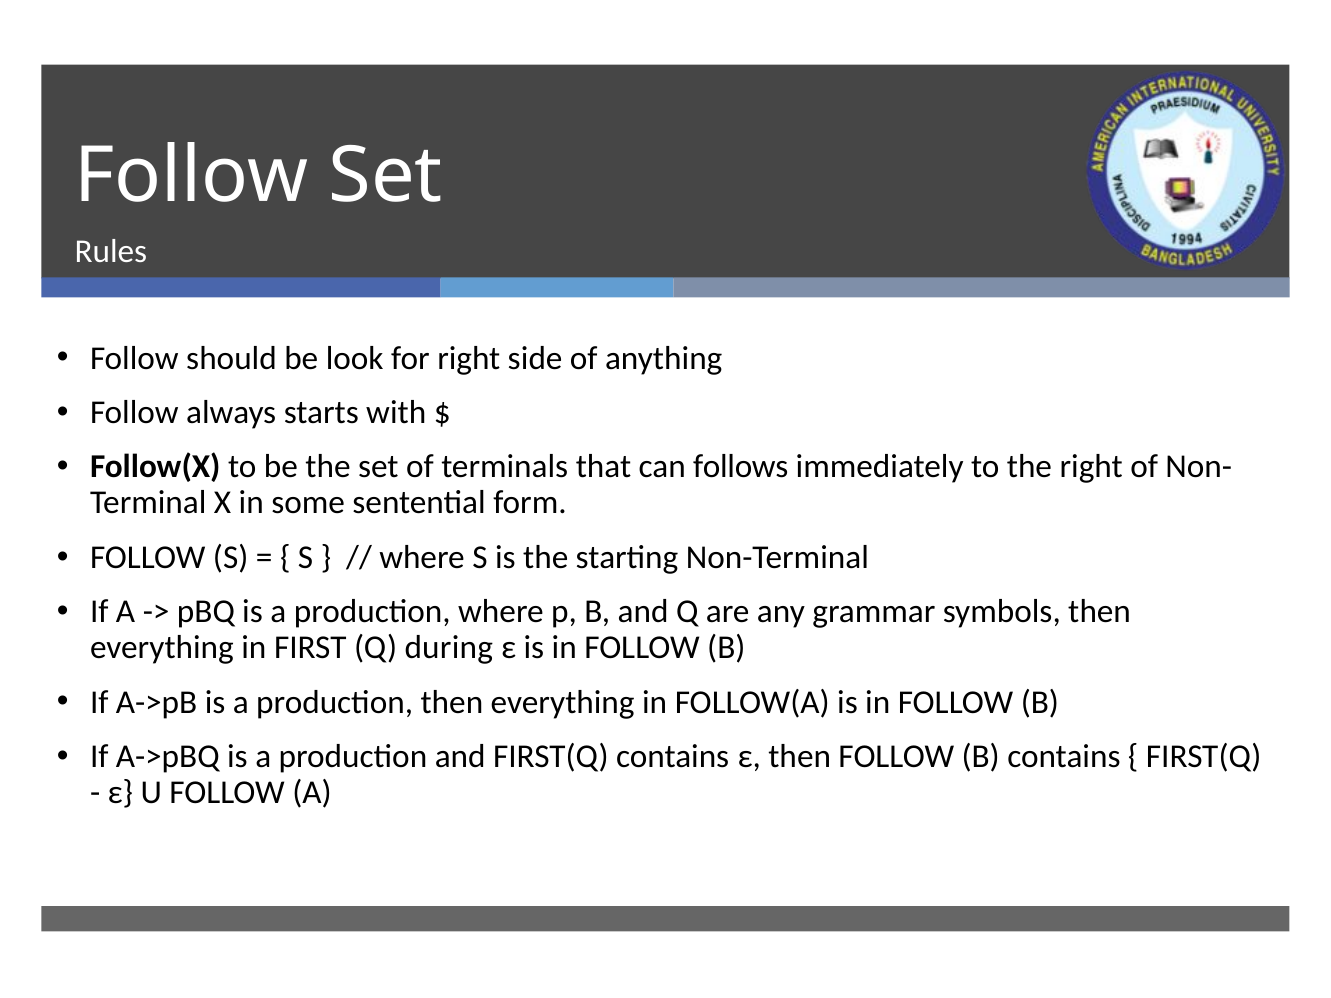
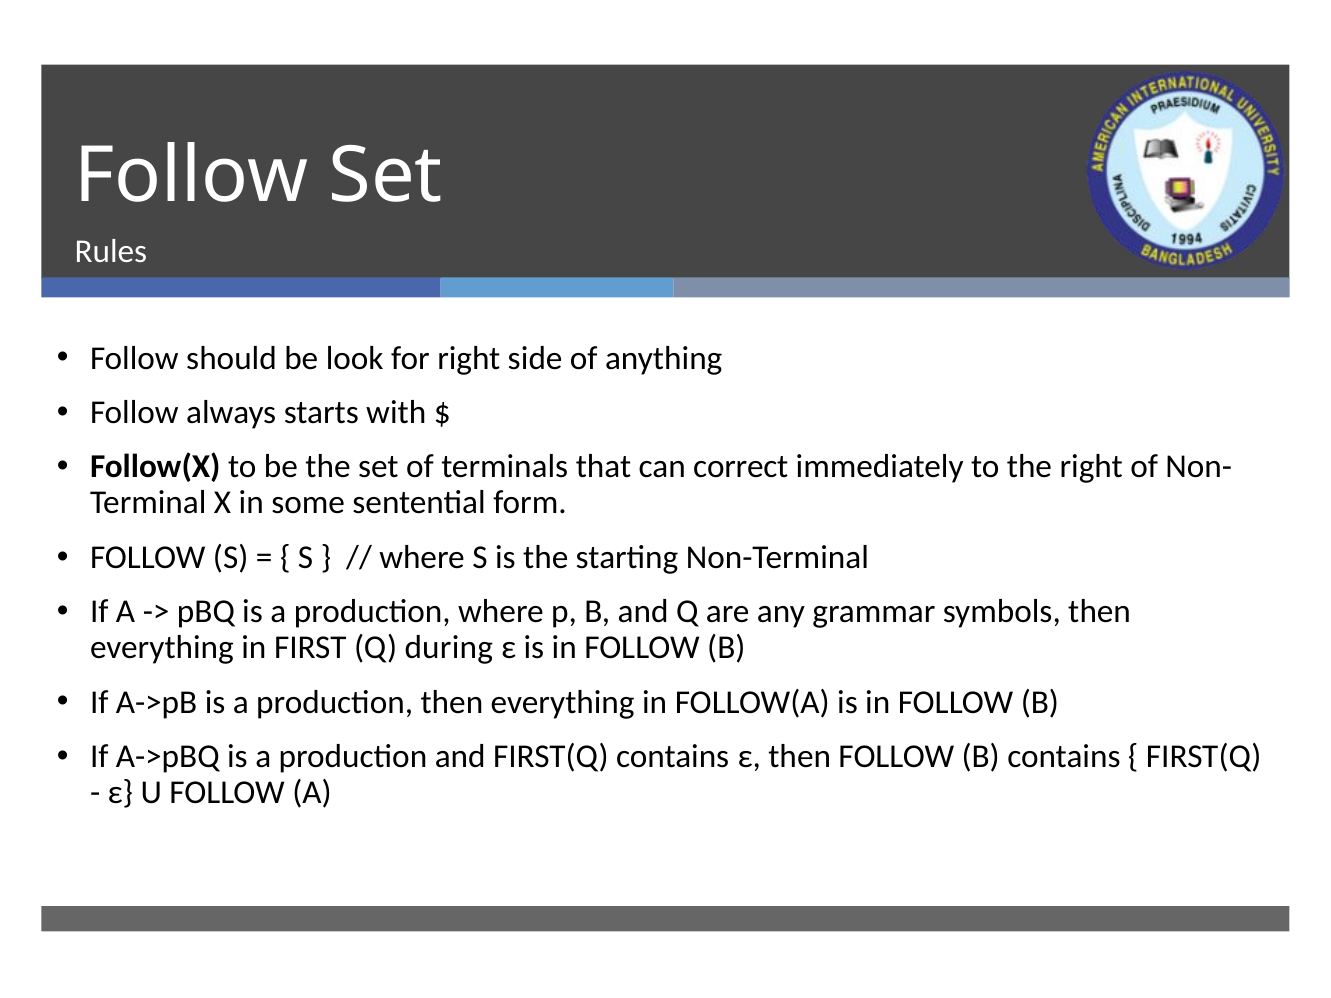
follows: follows -> correct
